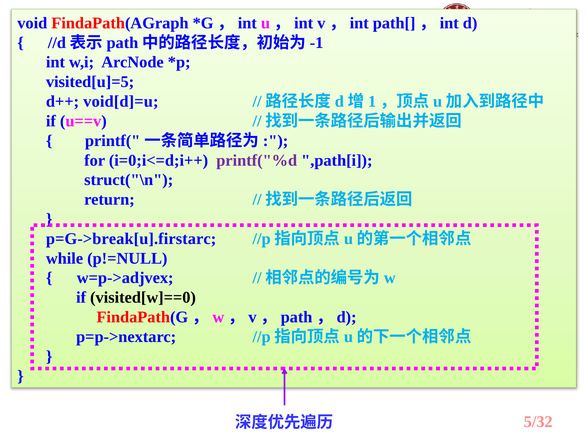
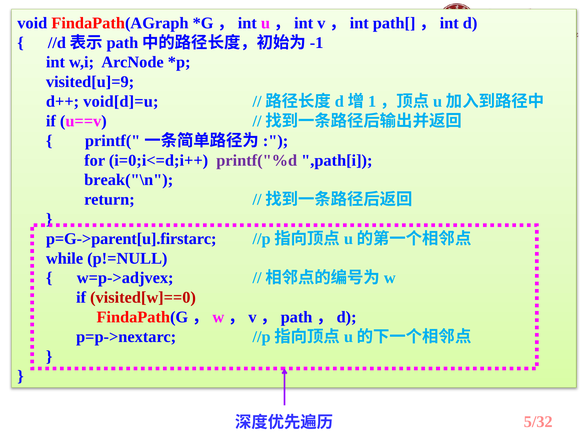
visited[u]=5: visited[u]=5 -> visited[u]=9
struct("\n: struct("\n -> break("\n
p=G->break[u].firstarc: p=G->break[u].firstarc -> p=G->parent[u].firstarc
visited[w]==0 colour: black -> red
